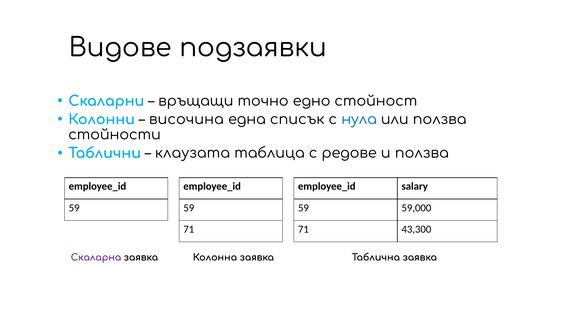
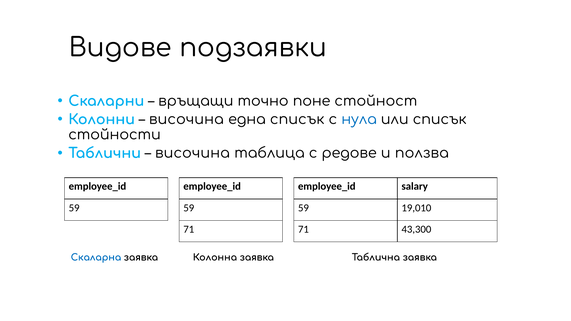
едно: едно -> поне
или ползва: ползва -> списък
клаузата at (192, 153): клаузата -> височина
59,000: 59,000 -> 19,010
Скаларна colour: purple -> blue
